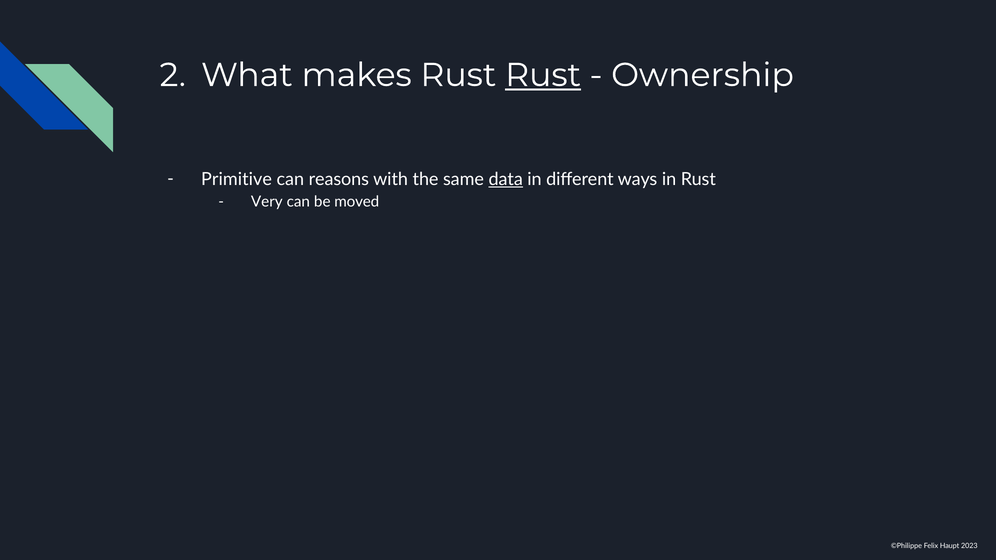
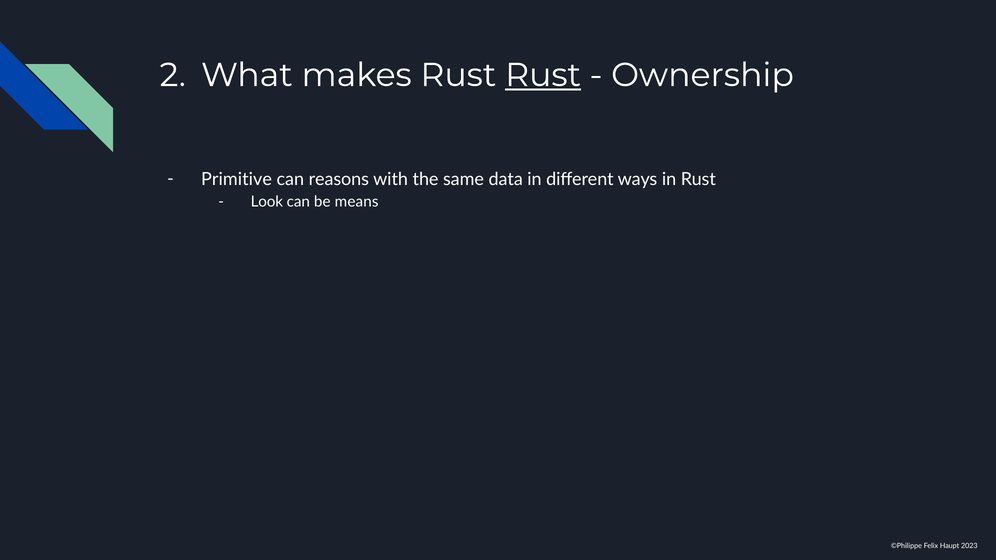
data underline: present -> none
Very: Very -> Look
moved: moved -> means
